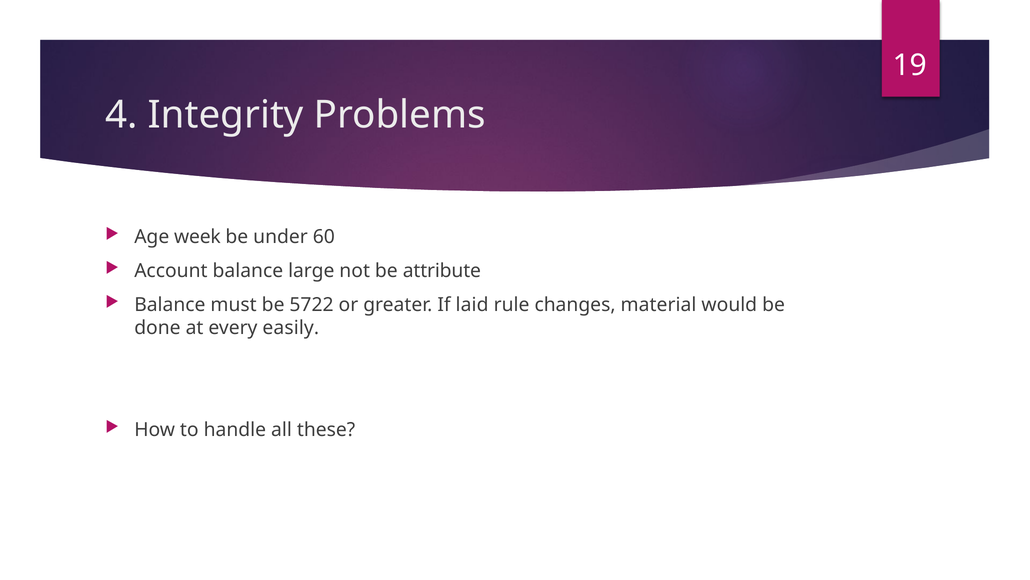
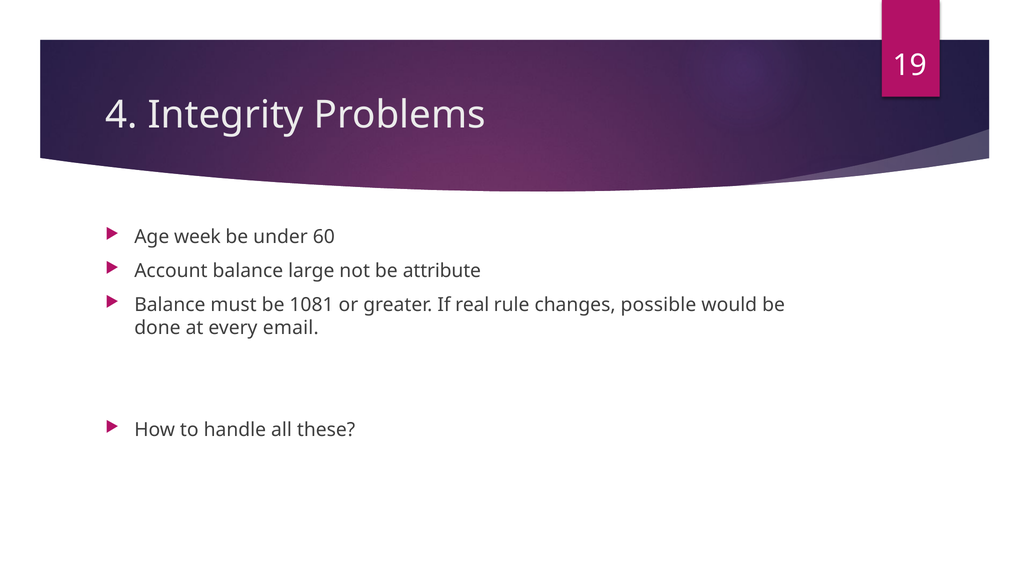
5722: 5722 -> 1081
laid: laid -> real
material: material -> possible
easily: easily -> email
